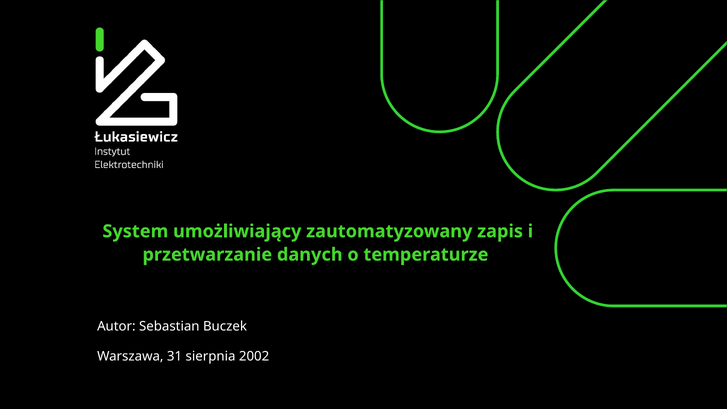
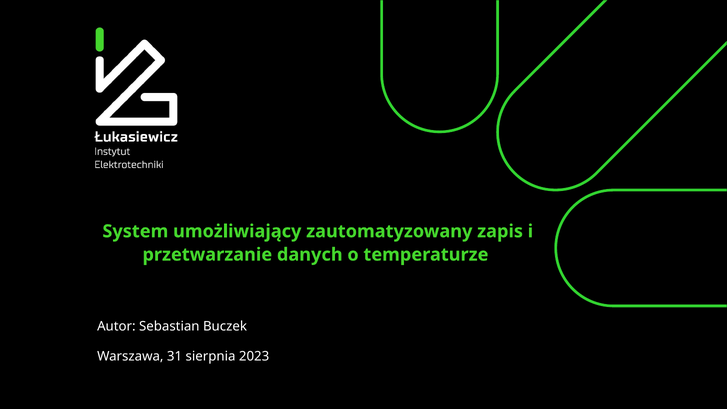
2002: 2002 -> 2023
